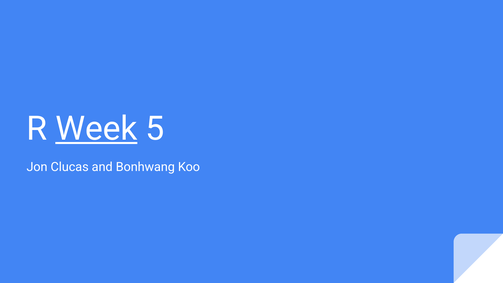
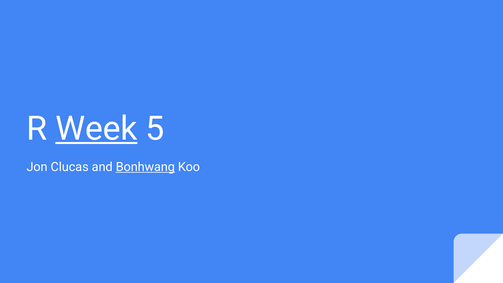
Bonhwang underline: none -> present
